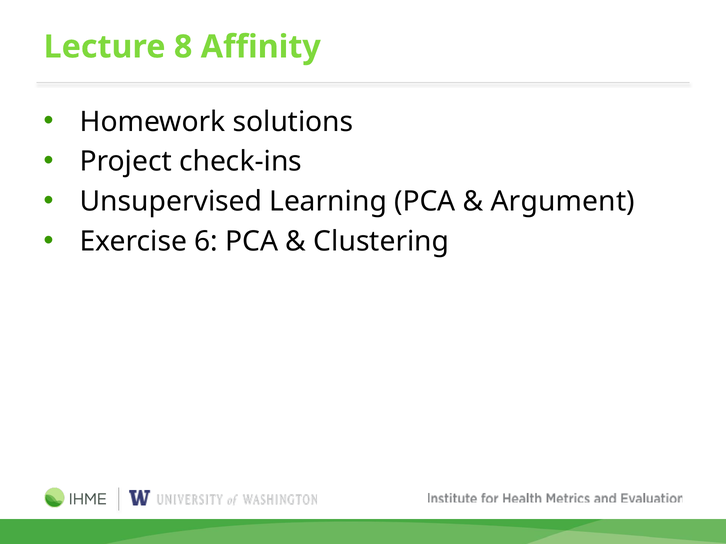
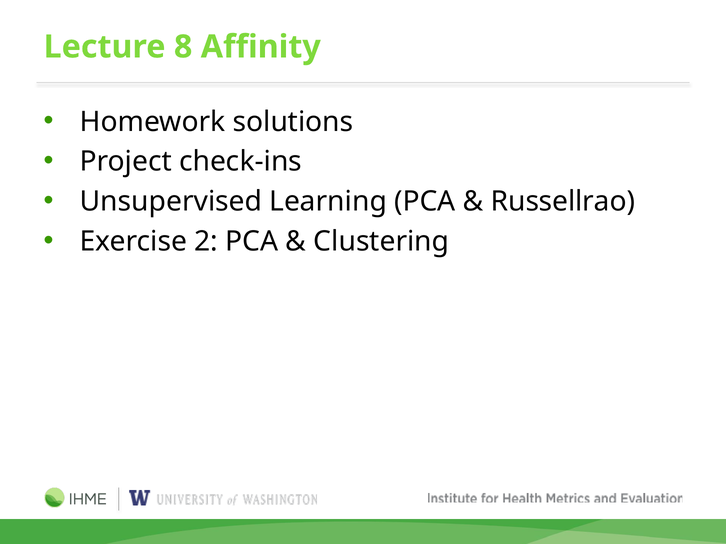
Argument: Argument -> Russellrao
6: 6 -> 2
